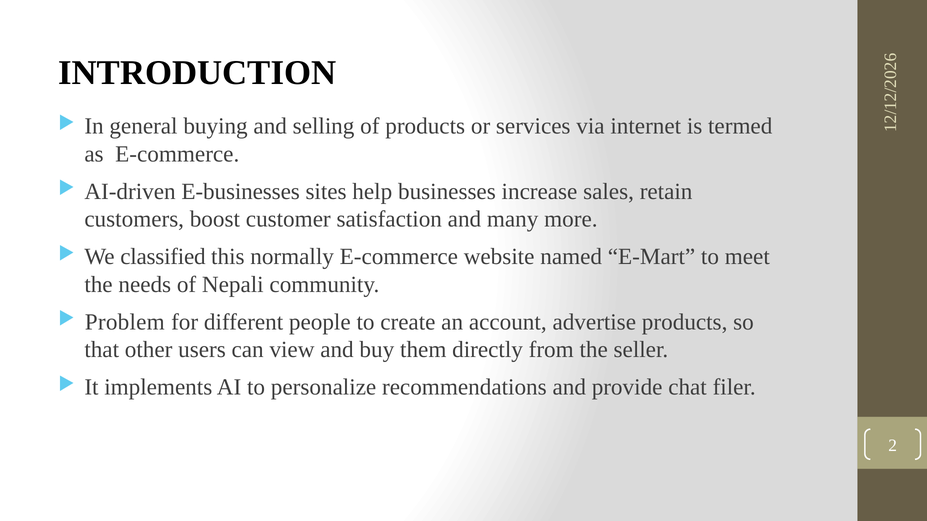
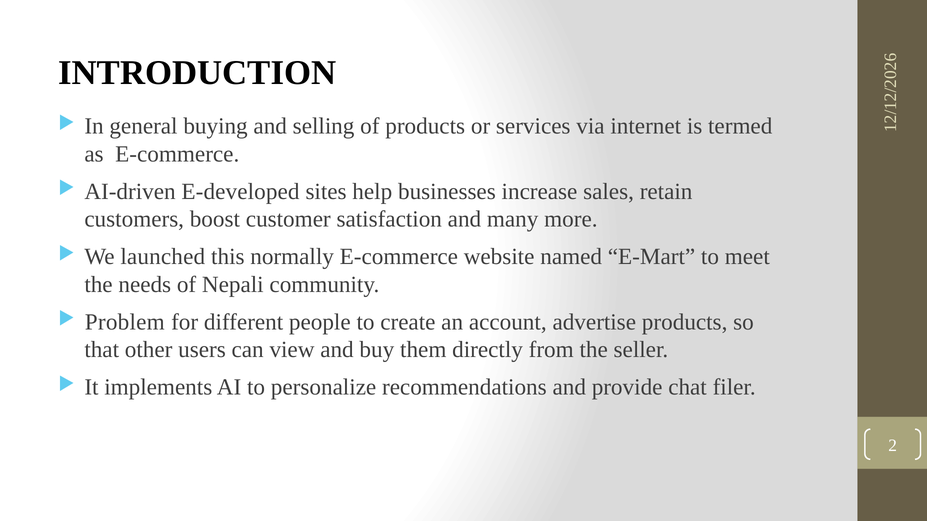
E-businesses: E-businesses -> E-developed
classified: classified -> launched
